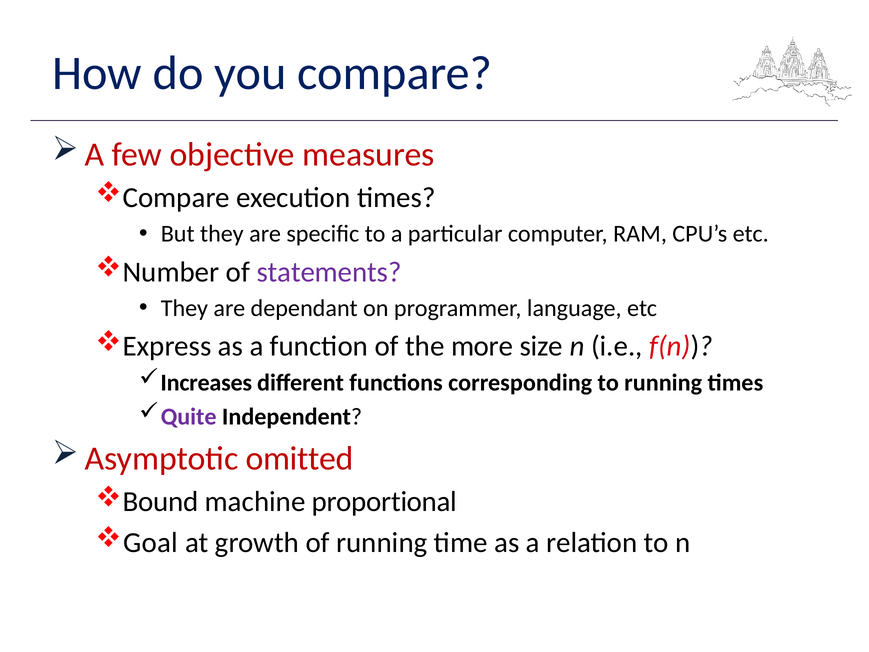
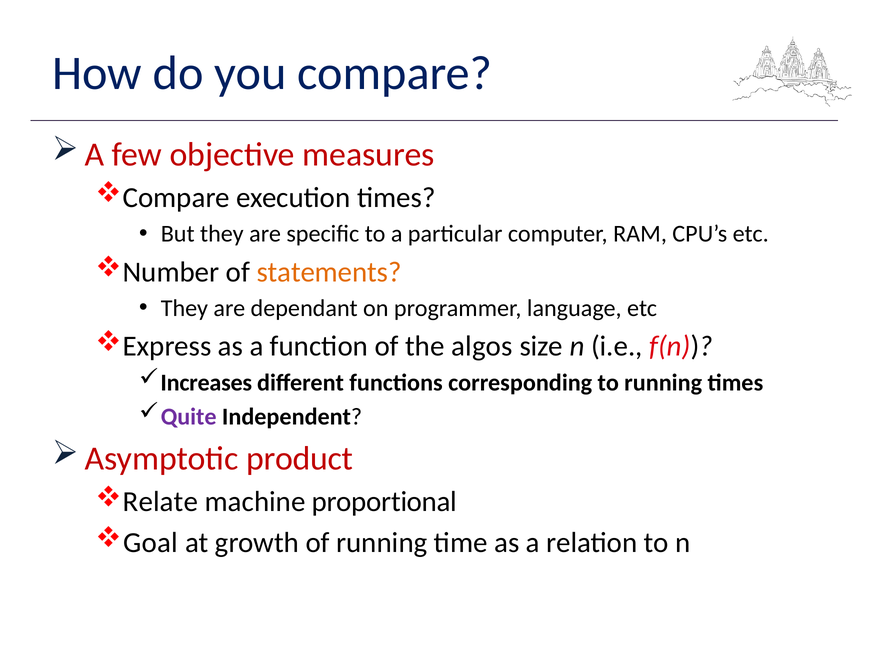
statements colour: purple -> orange
more: more -> algos
omitted: omitted -> product
Bound: Bound -> Relate
